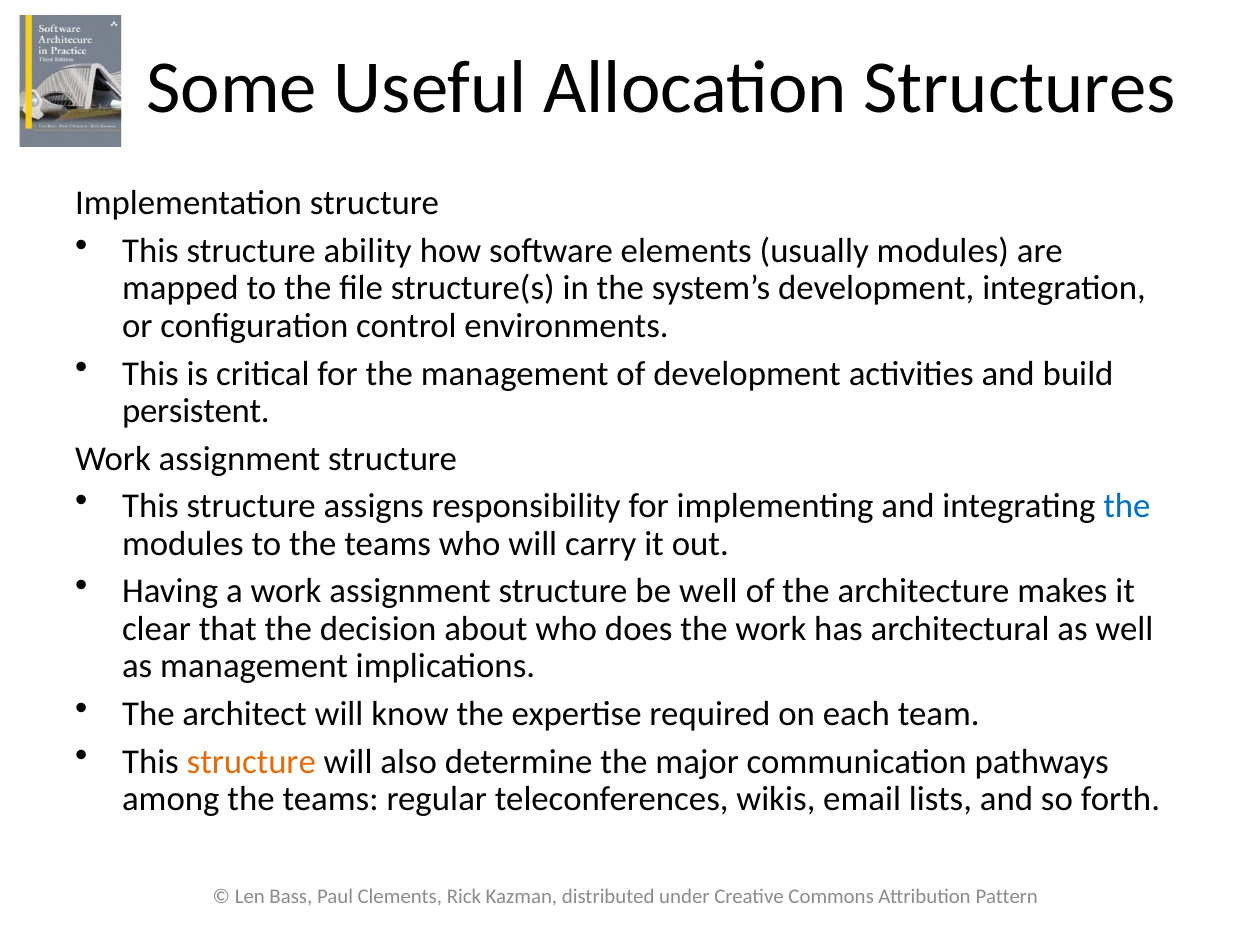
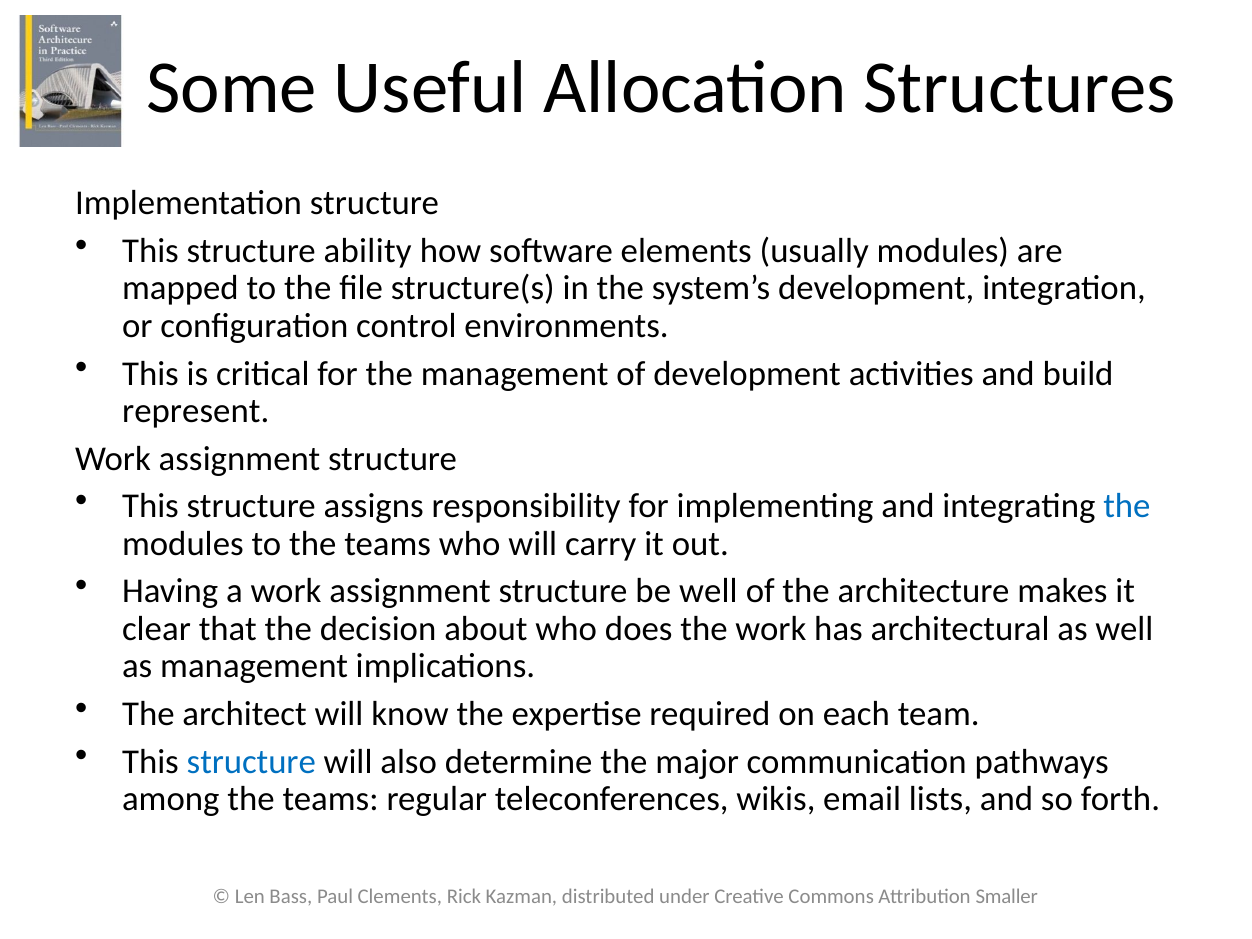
persistent: persistent -> represent
structure at (251, 762) colour: orange -> blue
Pattern: Pattern -> Smaller
